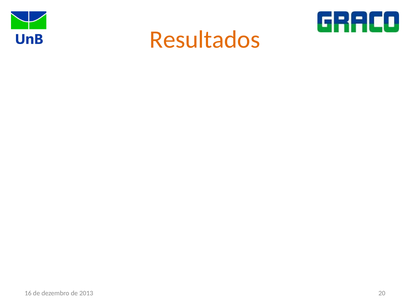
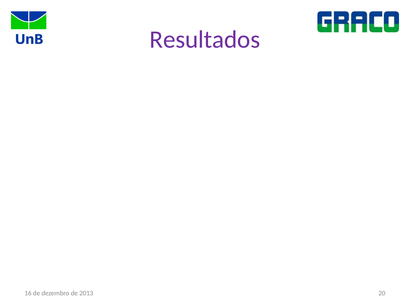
Resultados colour: orange -> purple
